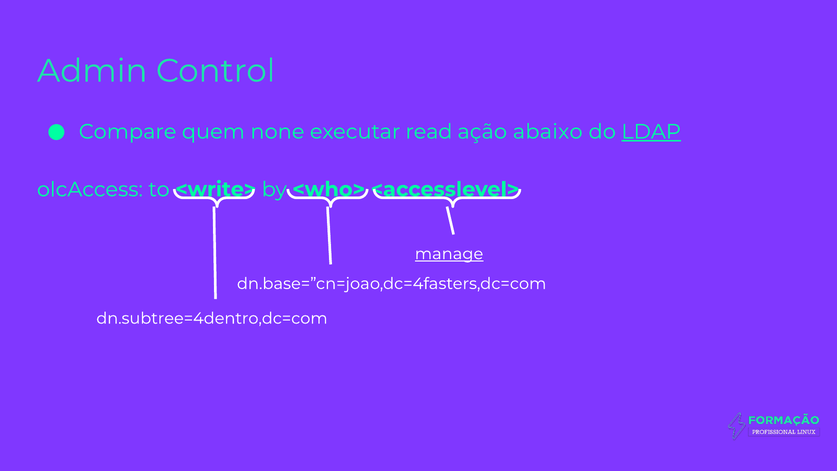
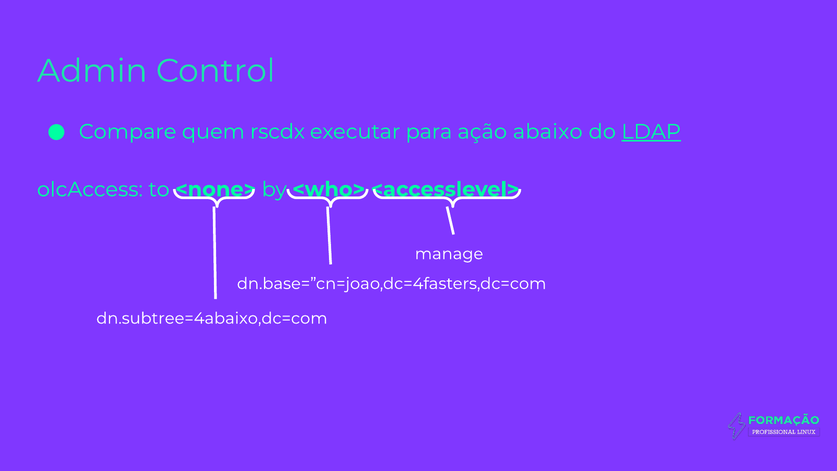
none: none -> rscdx
read: read -> para
<write>: <write> -> <none>
manage underline: present -> none
dn.subtree=4dentro,dc=com: dn.subtree=4dentro,dc=com -> dn.subtree=4abaixo,dc=com
